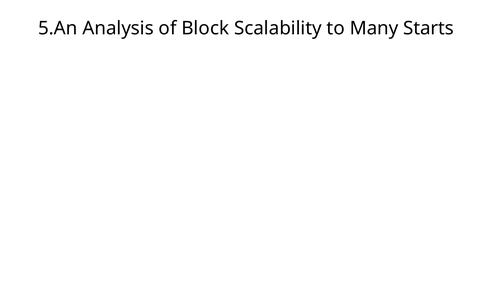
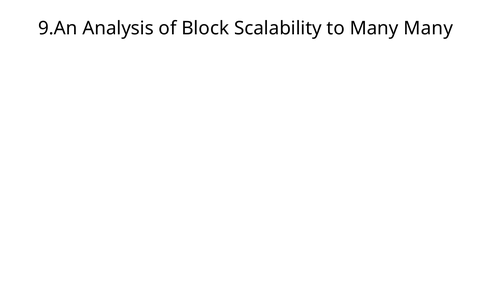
5.An: 5.An -> 9.An
Many Starts: Starts -> Many
